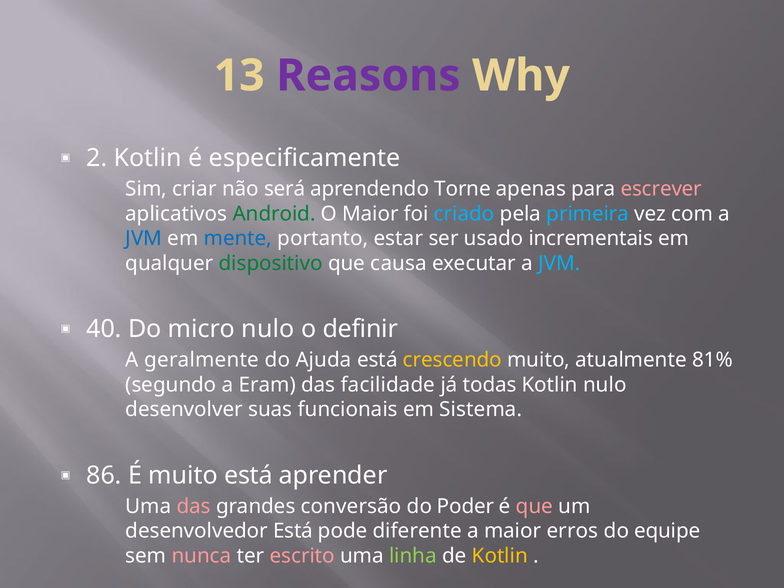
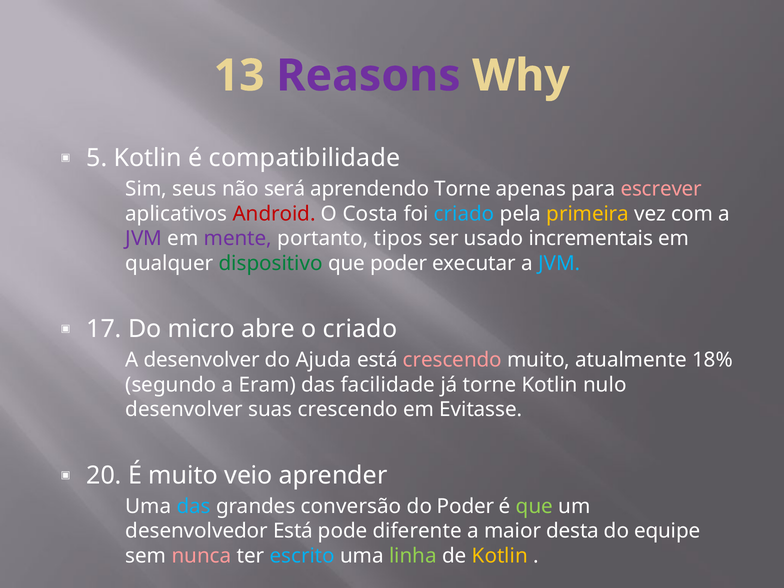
2: 2 -> 5
especificamente: especificamente -> compatibilidade
criar: criar -> seus
Android colour: green -> red
O Maior: Maior -> Costa
primeira colour: light blue -> yellow
JVM at (144, 239) colour: blue -> purple
mente colour: blue -> purple
estar: estar -> tipos
que causa: causa -> poder
40: 40 -> 17
micro nulo: nulo -> abre
o definir: definir -> criado
A geralmente: geralmente -> desenvolver
crescendo at (452, 360) colour: yellow -> pink
81%: 81% -> 18%
já todas: todas -> torne
suas funcionais: funcionais -> crescendo
Sistema: Sistema -> Evitasse
86: 86 -> 20
muito está: está -> veio
das at (194, 506) colour: pink -> light blue
que at (534, 506) colour: pink -> light green
erros: erros -> desta
escrito colour: pink -> light blue
